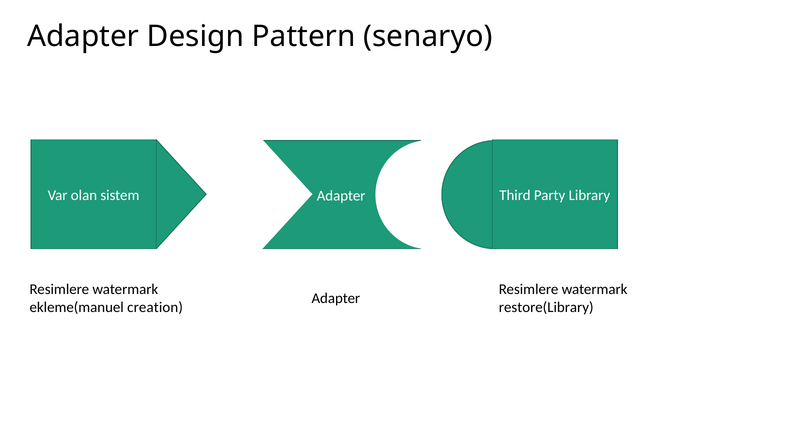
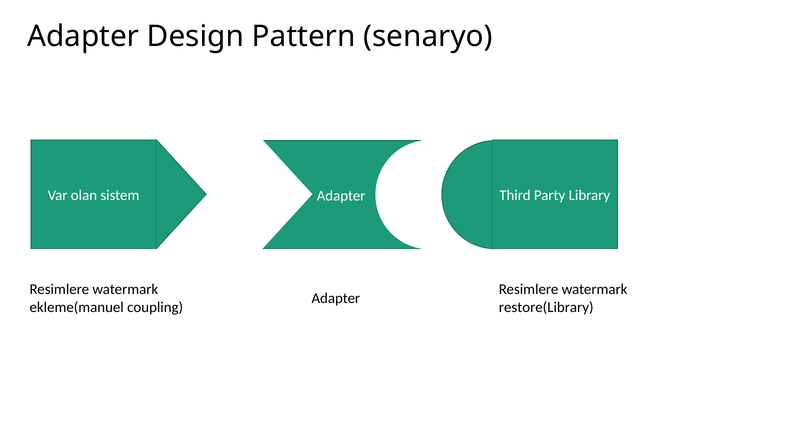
creation: creation -> coupling
